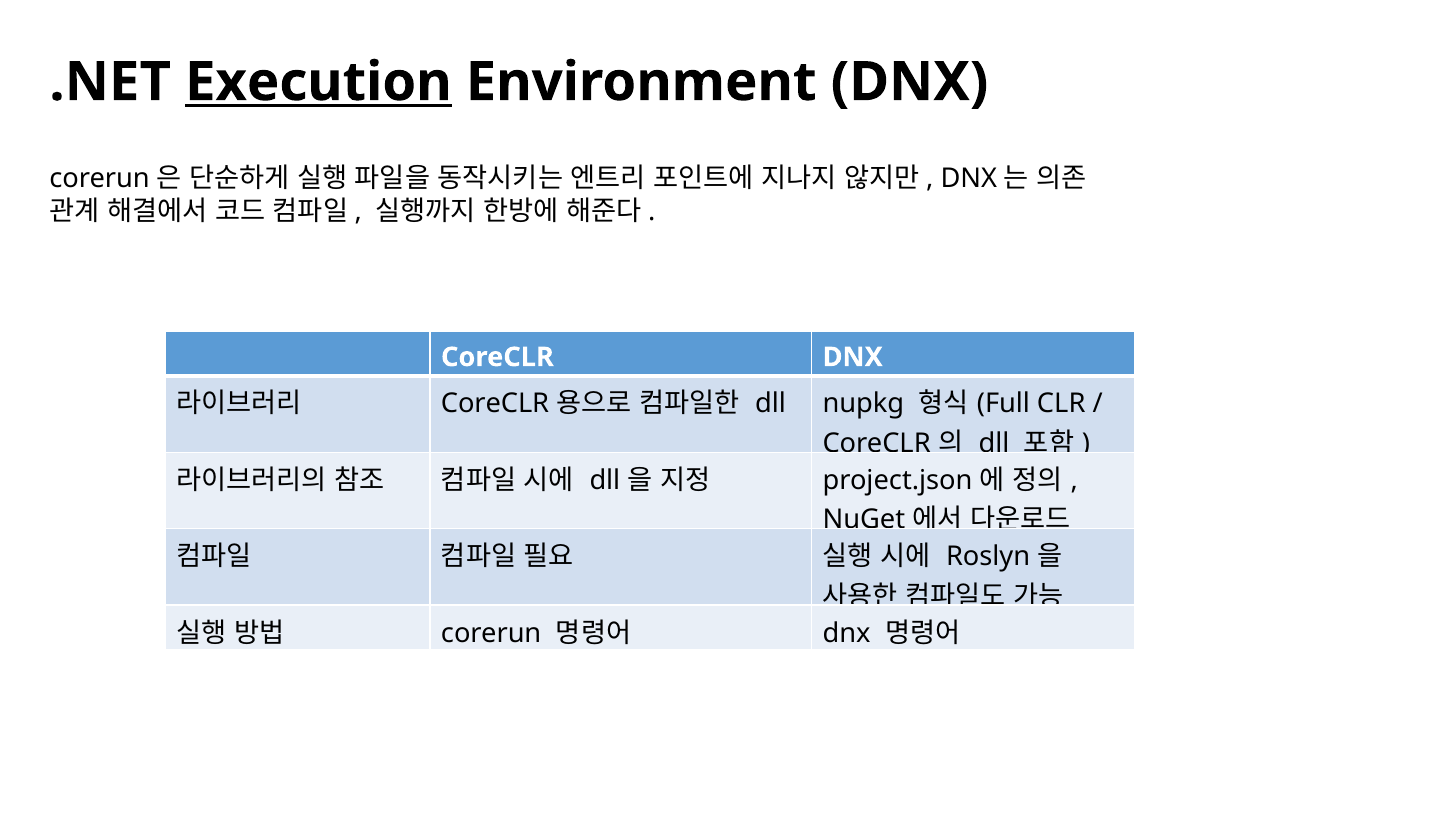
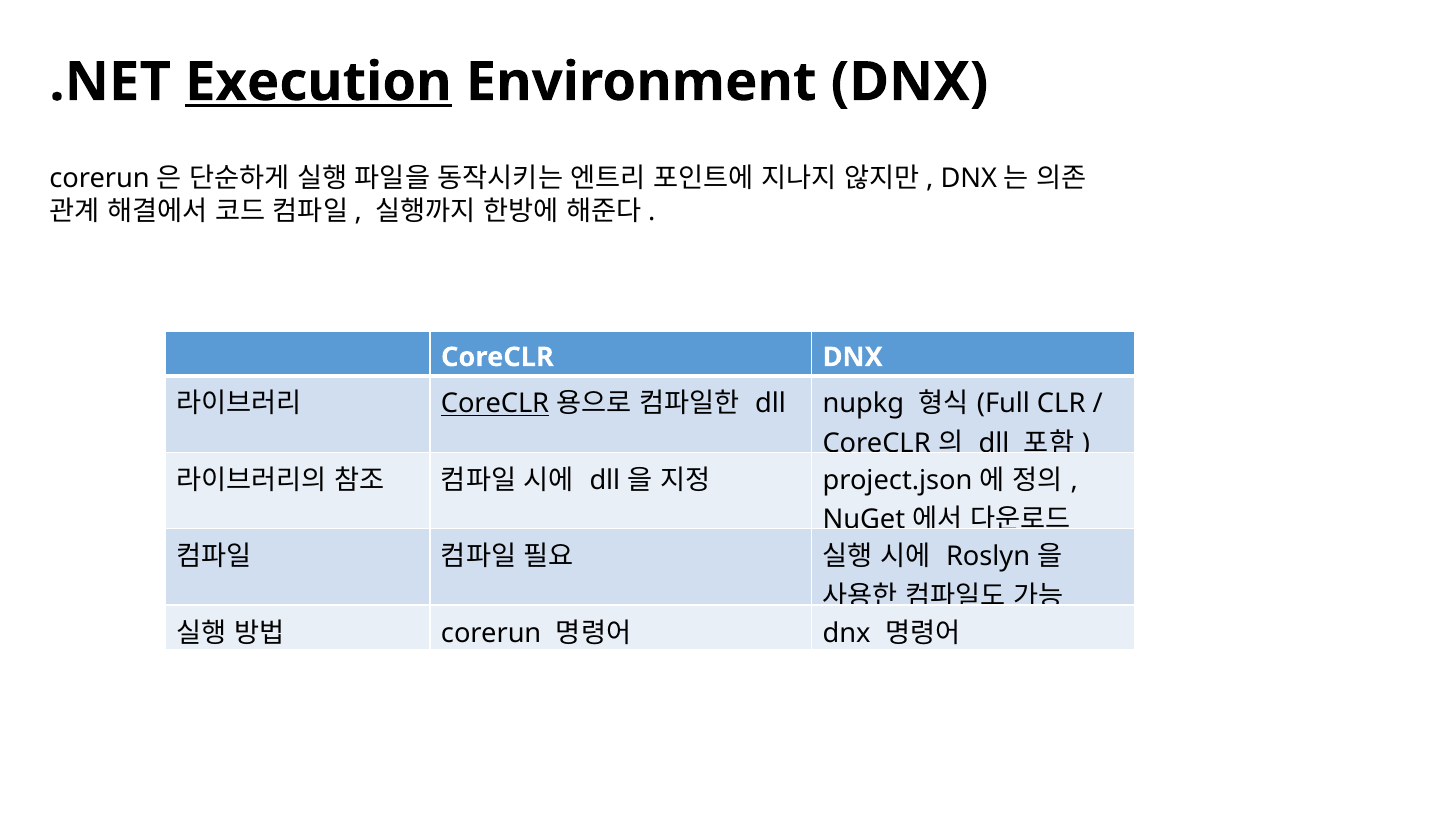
CoreCLR at (495, 404) underline: none -> present
